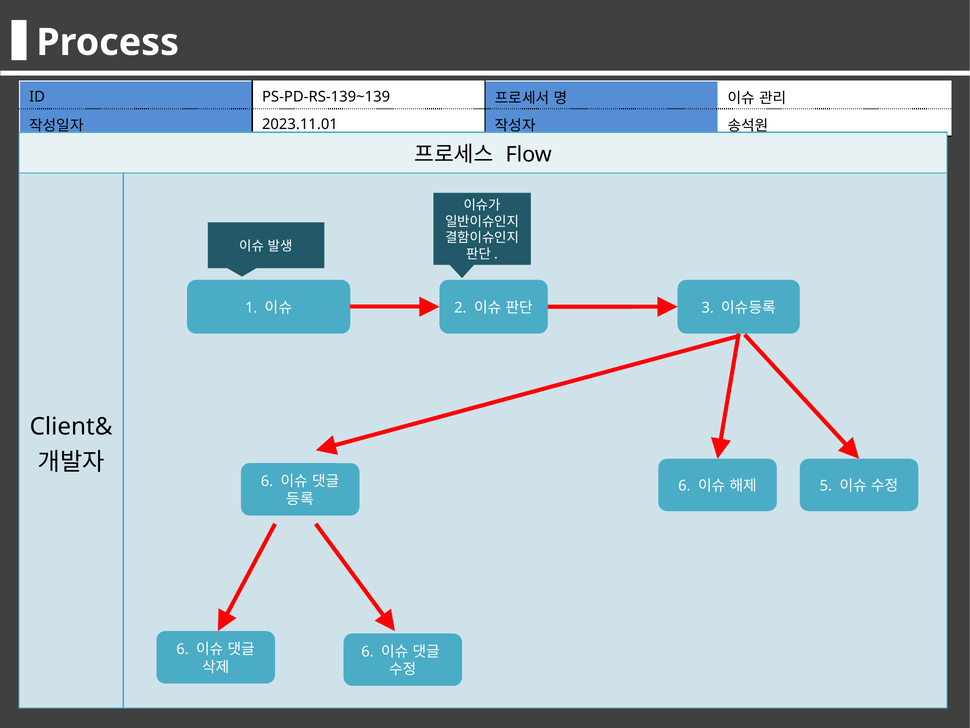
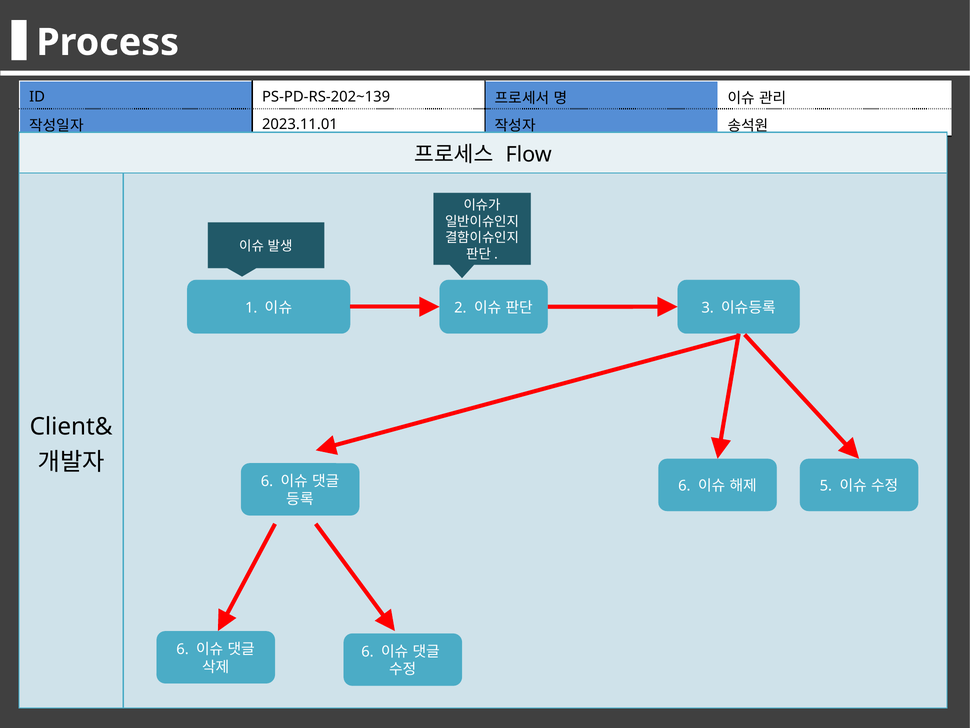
PS-PD-RS-139~139: PS-PD-RS-139~139 -> PS-PD-RS-202~139
